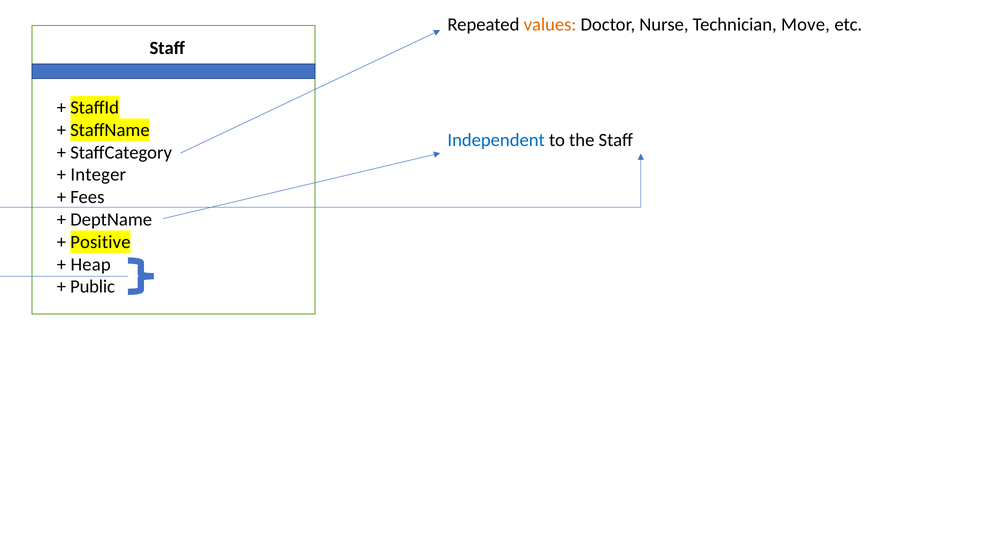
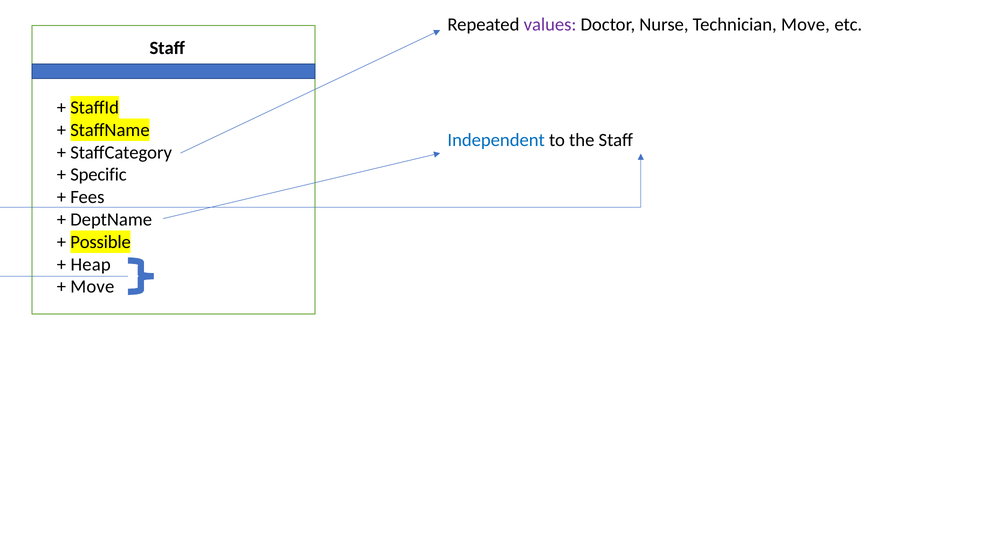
values colour: orange -> purple
Integer: Integer -> Specific
Positive: Positive -> Possible
Public at (93, 287): Public -> Move
